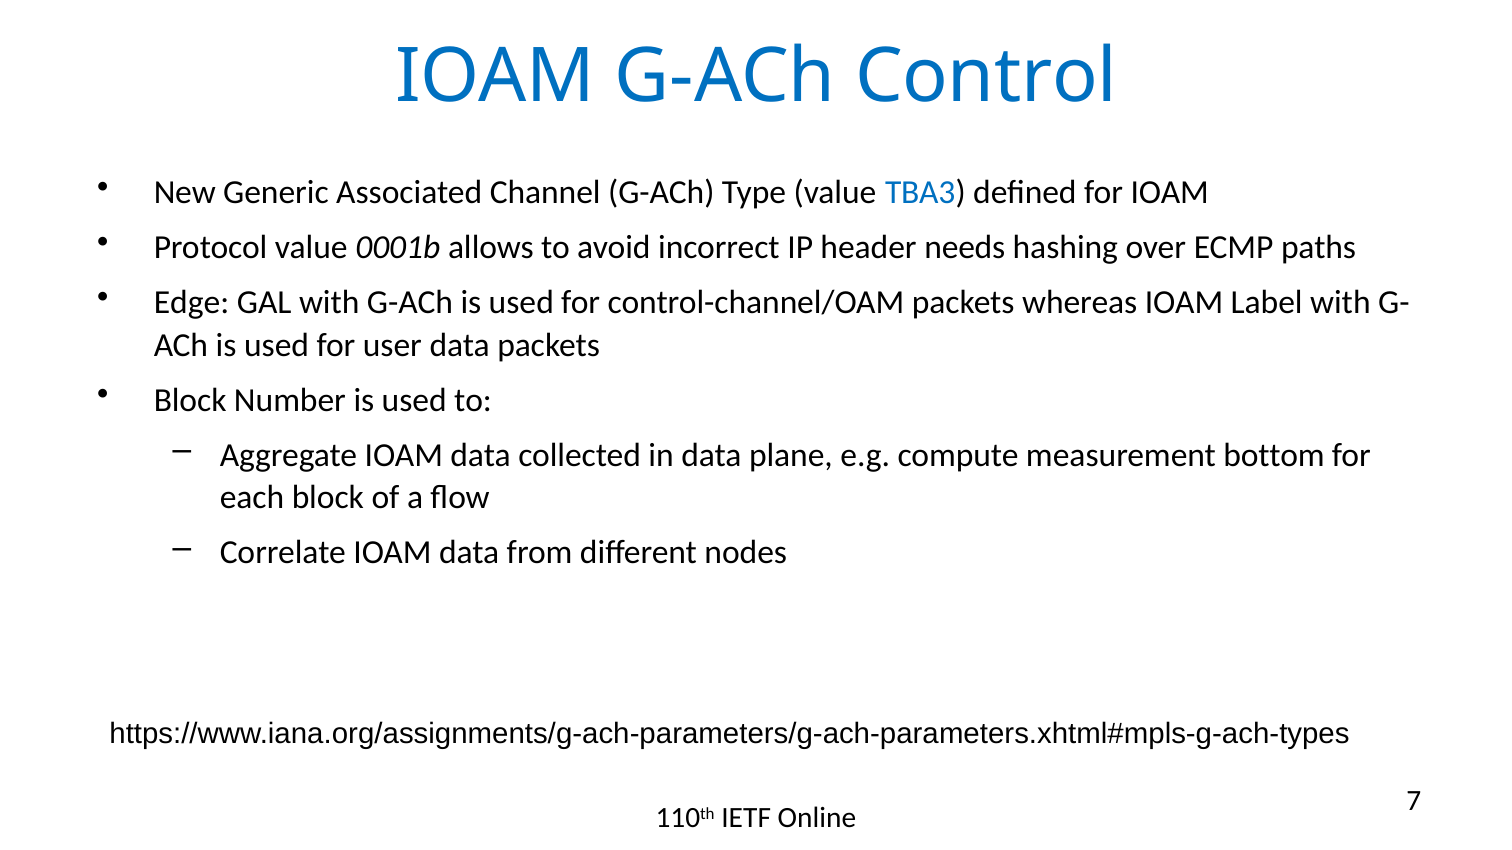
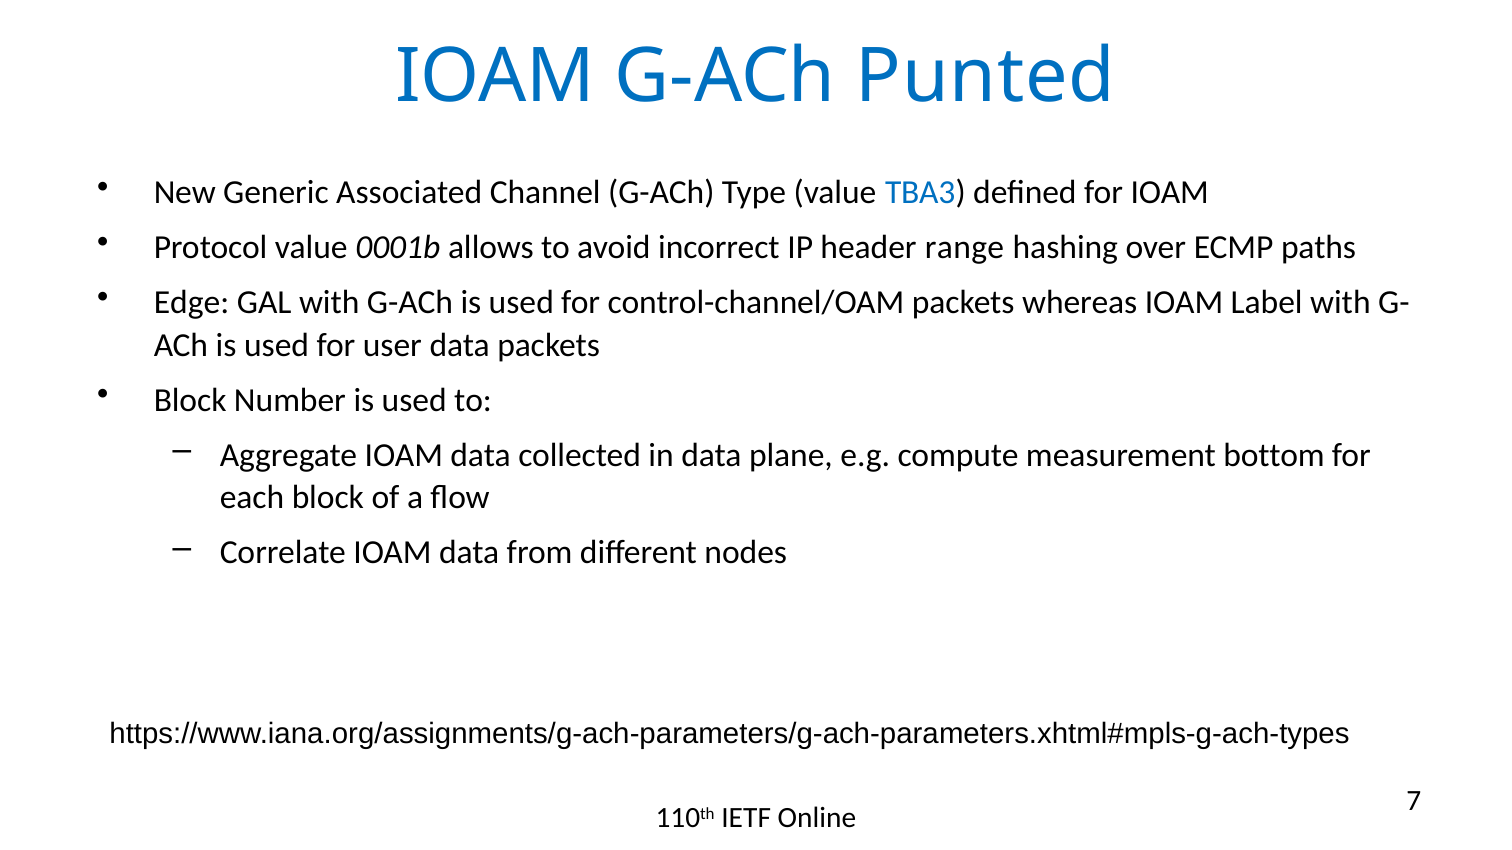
Control: Control -> Punted
needs: needs -> range
